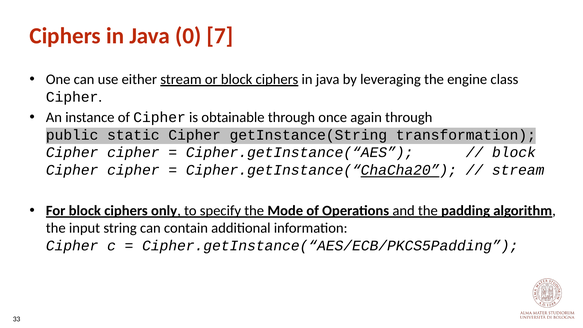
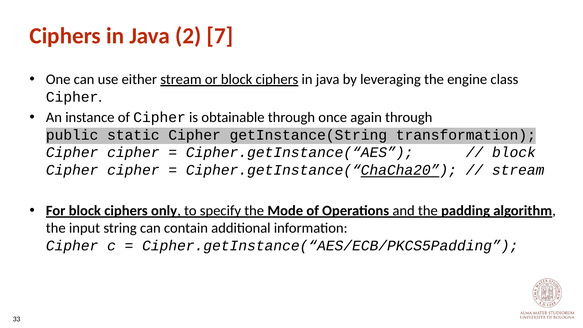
0: 0 -> 2
